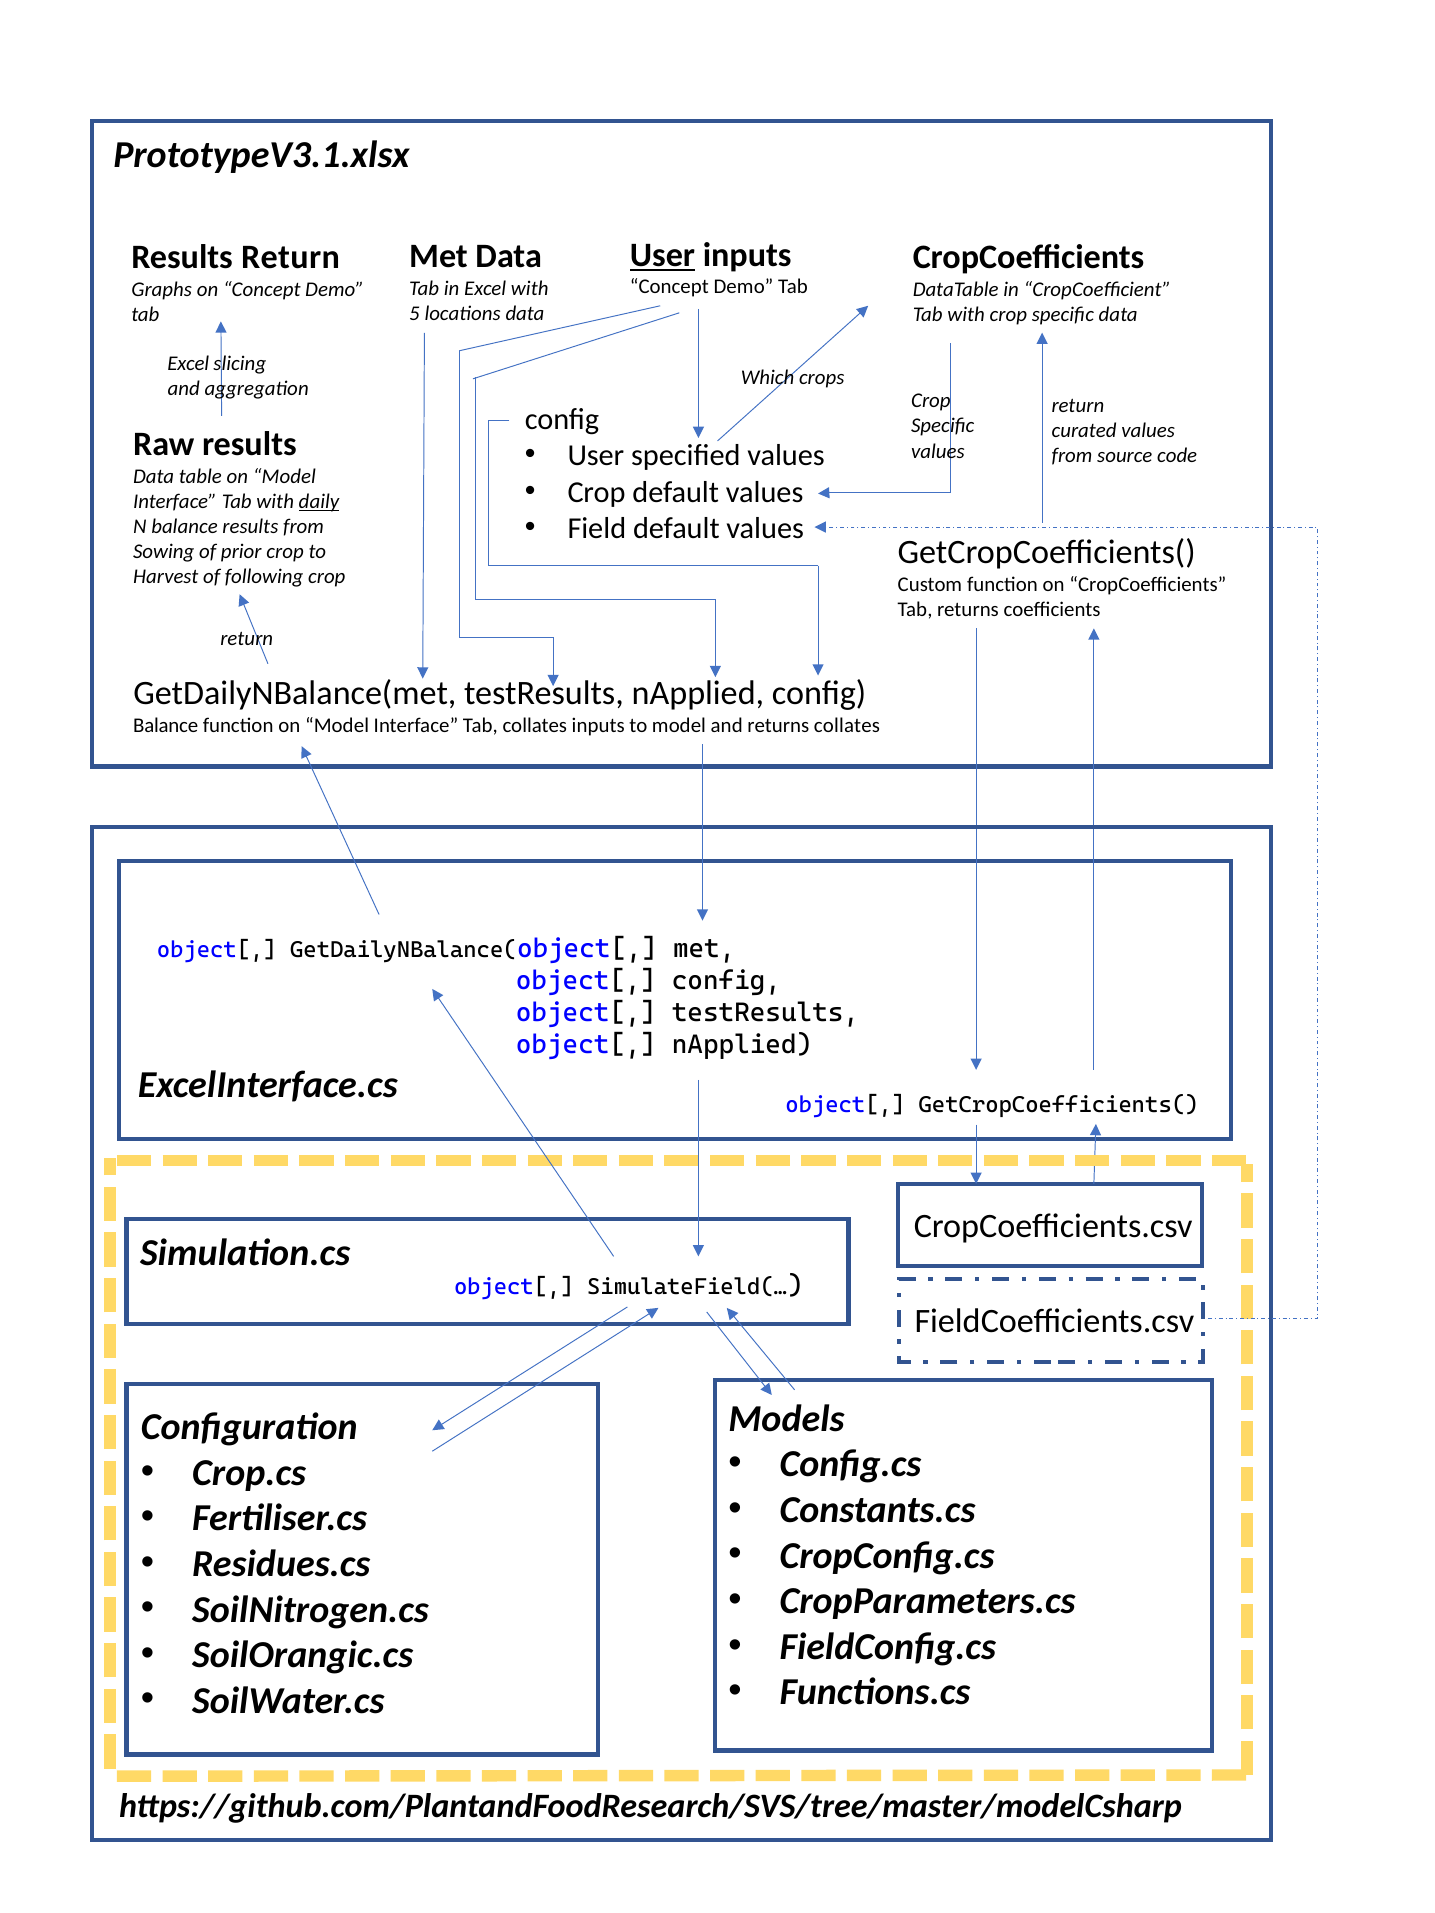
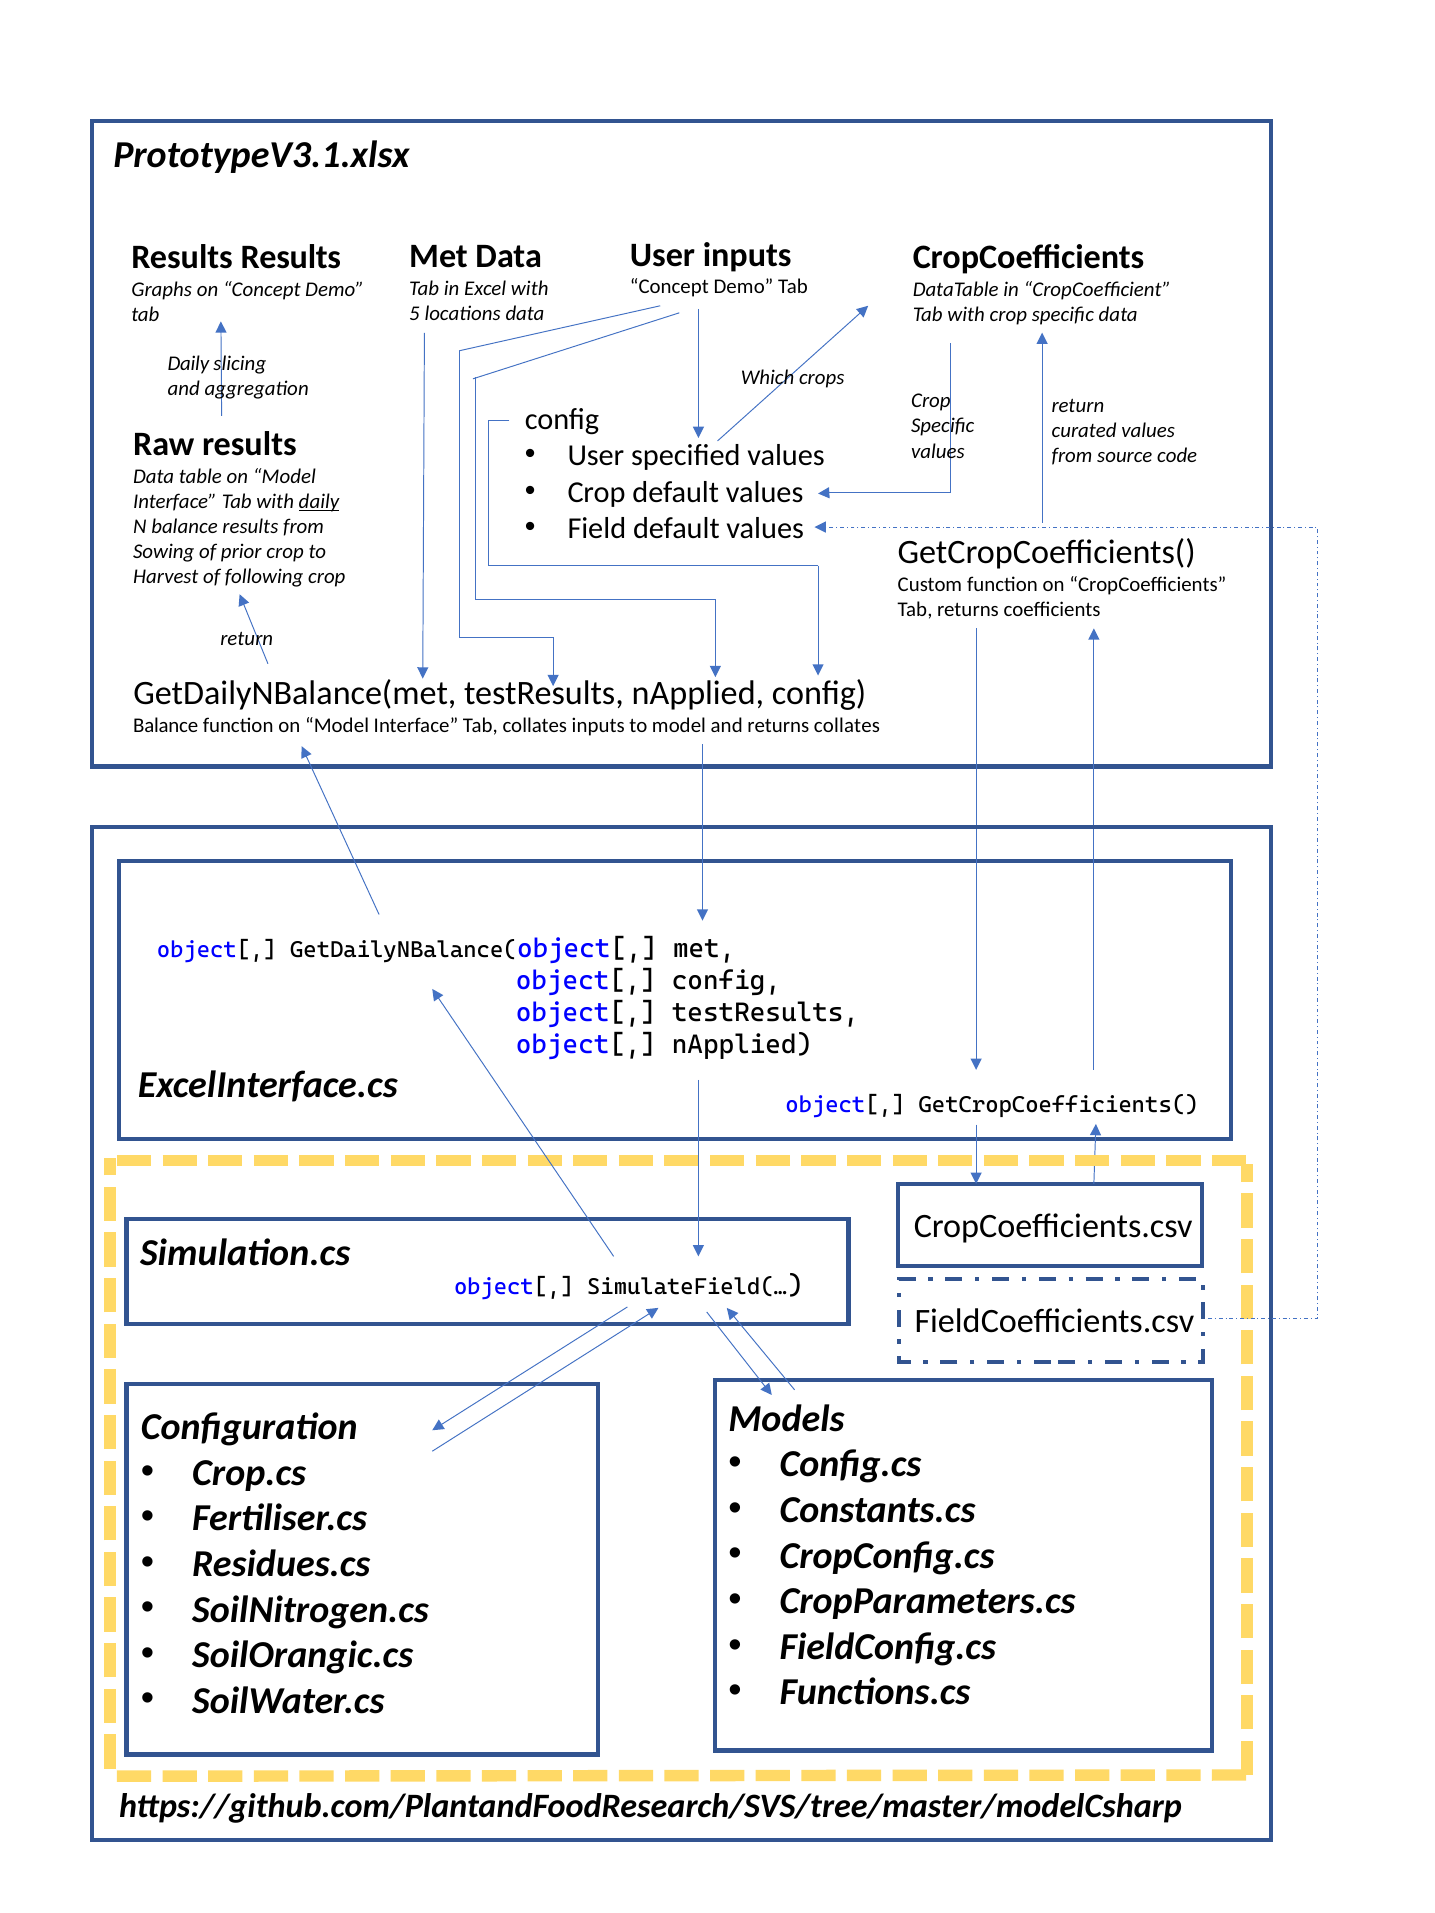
User at (663, 255) underline: present -> none
Results Return: Return -> Results
Excel at (188, 364): Excel -> Daily
